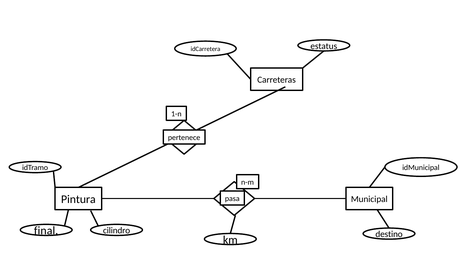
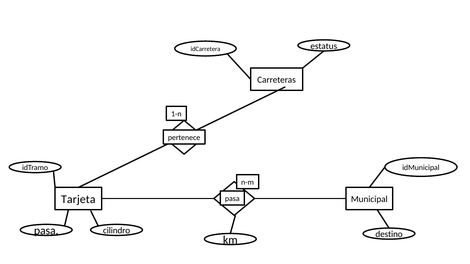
Pintura: Pintura -> Tarjeta
final at (46, 231): final -> pasa
